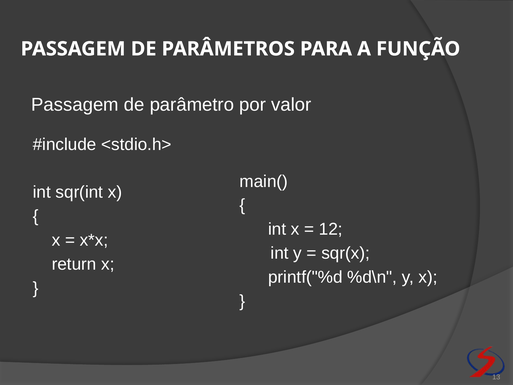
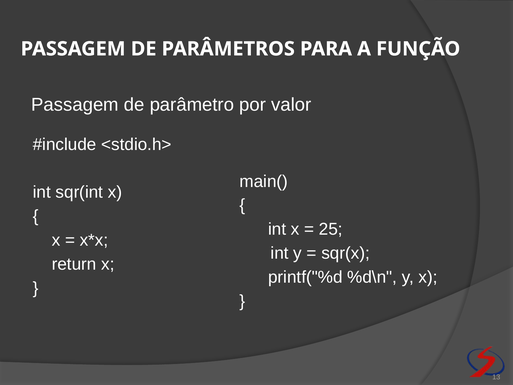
12: 12 -> 25
